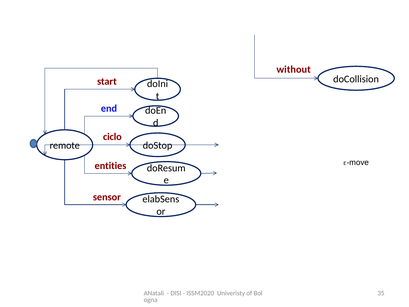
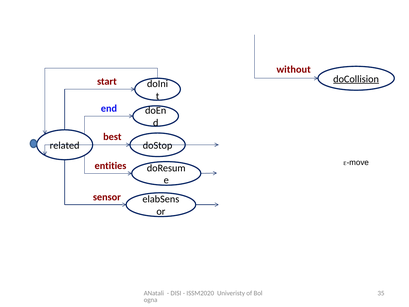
doCollision underline: none -> present
ciclo: ciclo -> best
remote: remote -> related
